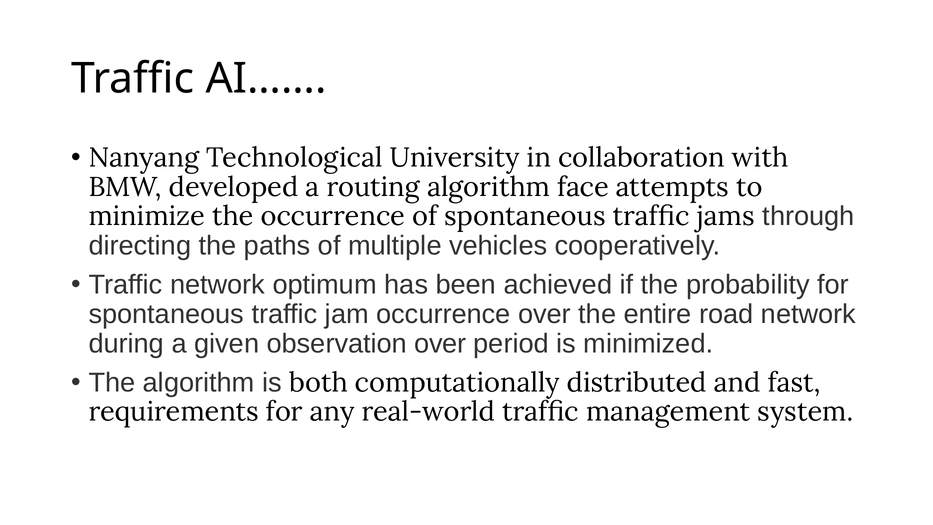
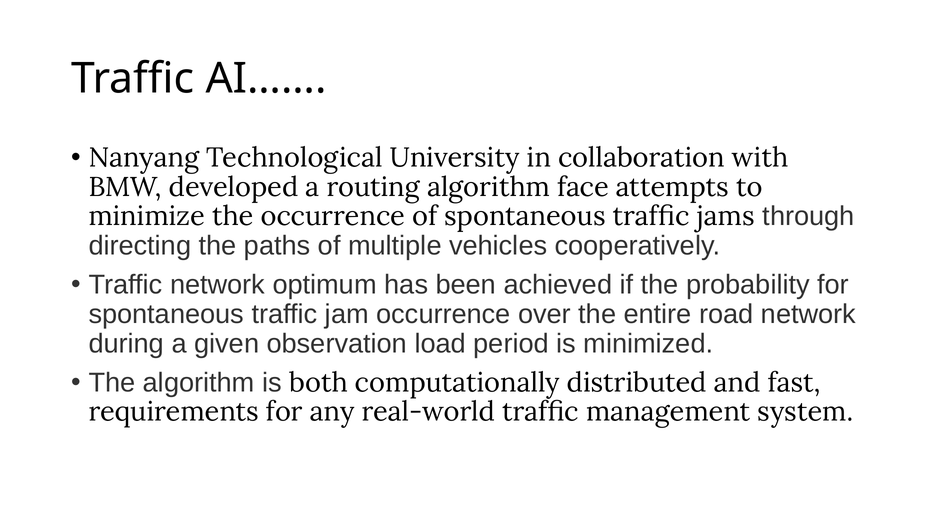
observation over: over -> load
